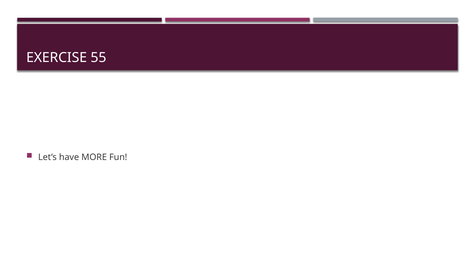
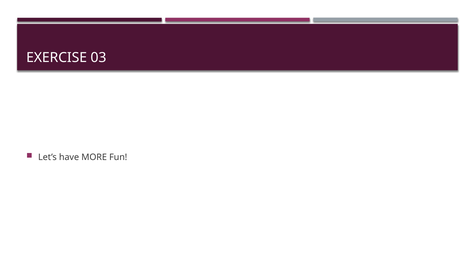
55: 55 -> 03
